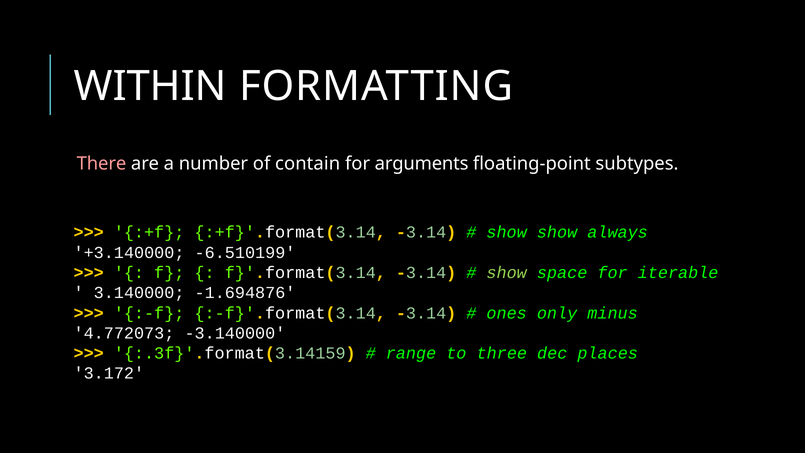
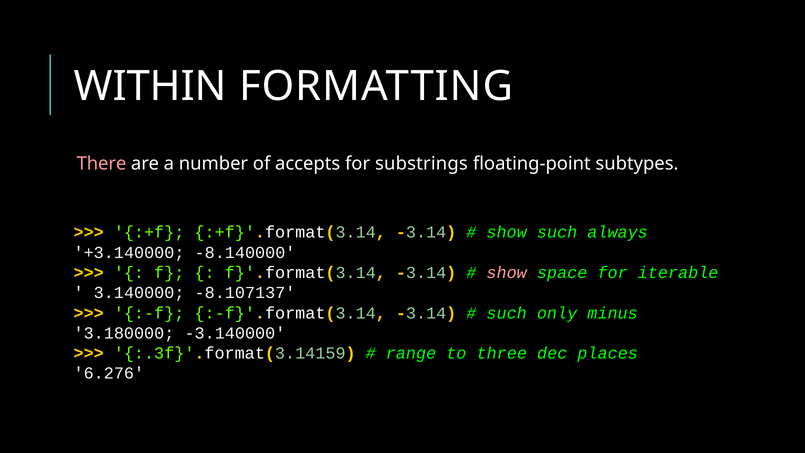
contain: contain -> accepts
arguments: arguments -> substrings
show show: show -> such
-6.510199: -6.510199 -> -8.140000
show at (507, 273) colour: light green -> pink
-1.694876: -1.694876 -> -8.107137
ones at (507, 313): ones -> such
4.772073: 4.772073 -> 3.180000
3.172: 3.172 -> 6.276
